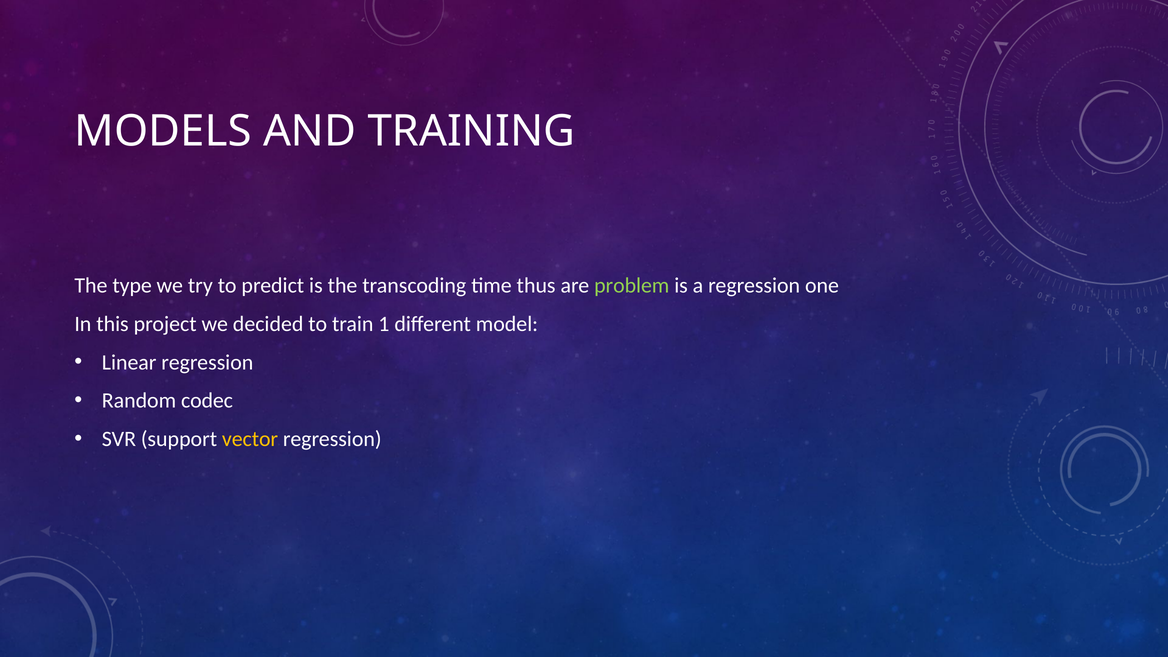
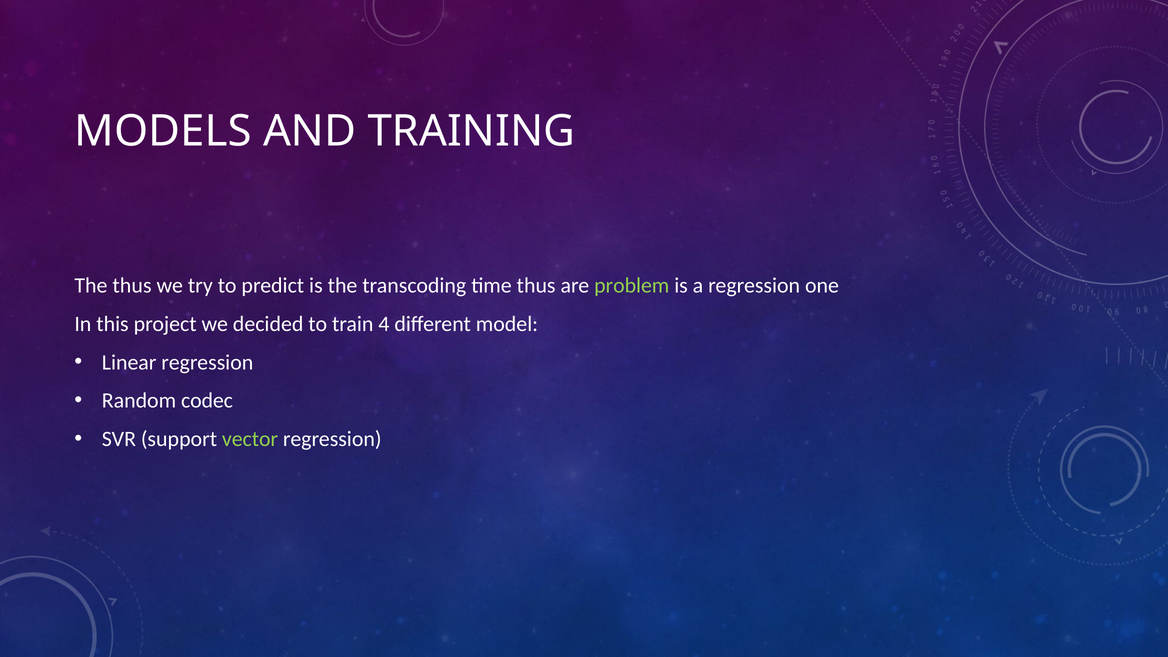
The type: type -> thus
1: 1 -> 4
vector colour: yellow -> light green
